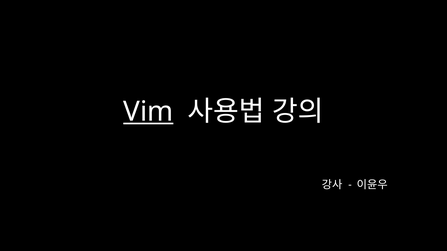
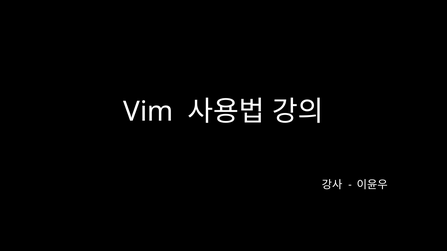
Vim underline: present -> none
